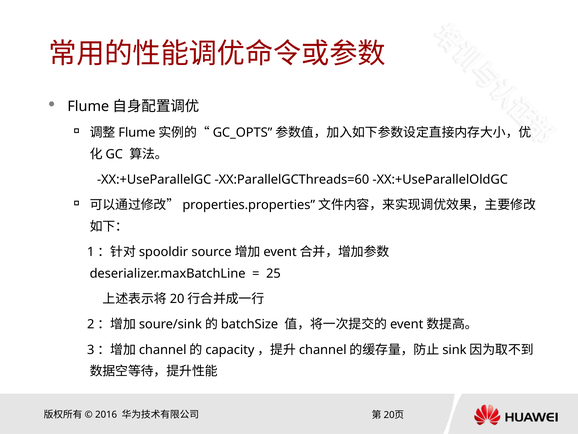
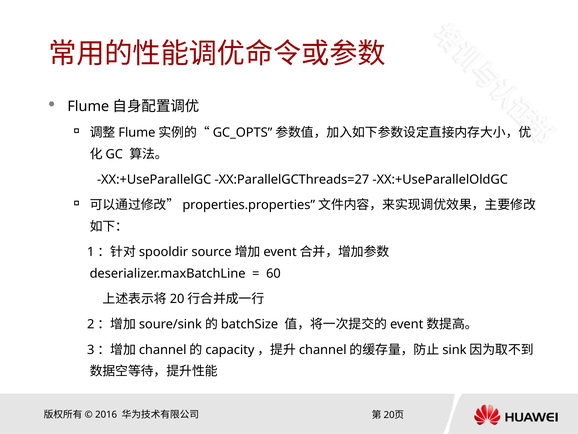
XX:ParallelGCThreads=60: XX:ParallelGCThreads=60 -> XX:ParallelGCThreads=27
25: 25 -> 60
